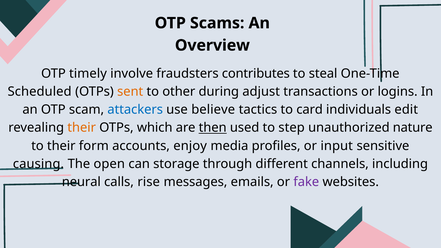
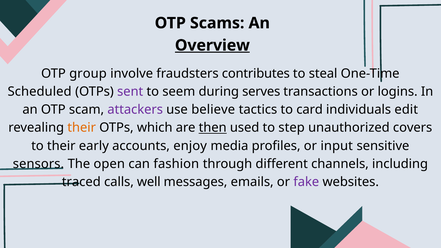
Overview underline: none -> present
timely: timely -> group
sent colour: orange -> purple
other: other -> seem
adjust: adjust -> serves
attackers colour: blue -> purple
nature: nature -> covers
form: form -> early
causing: causing -> sensors
storage: storage -> fashion
neural: neural -> traced
rise: rise -> well
